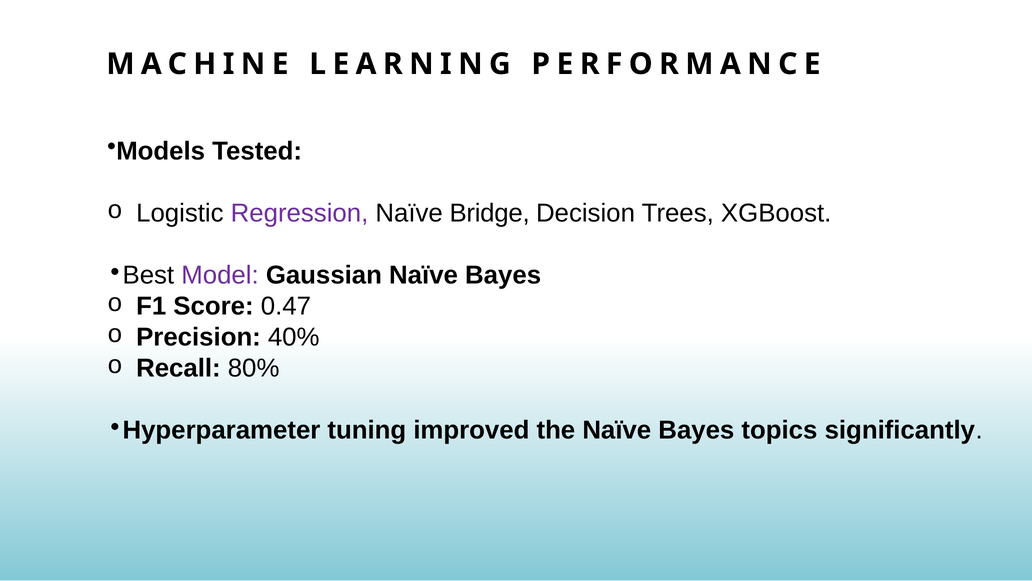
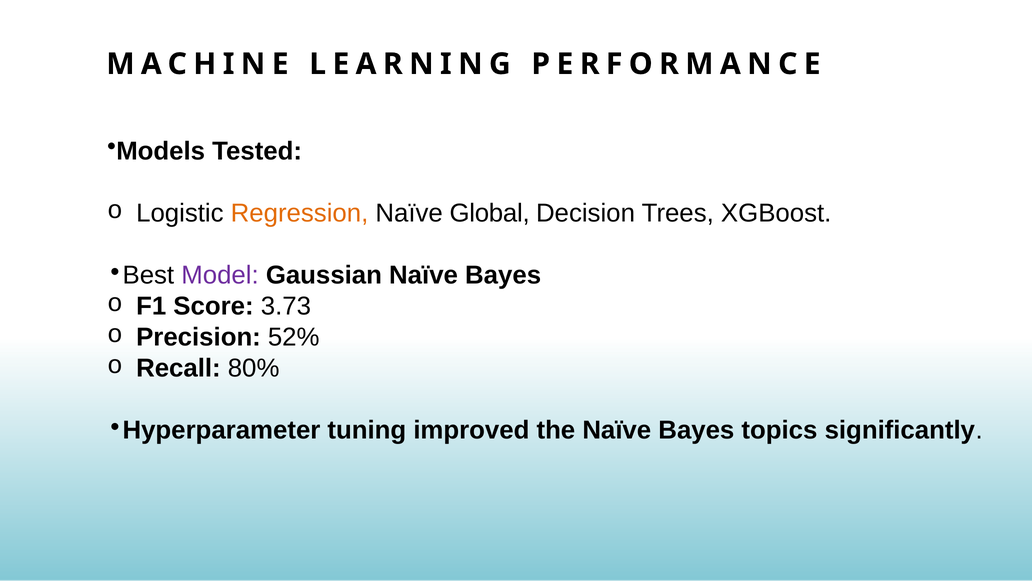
Regression colour: purple -> orange
Bridge: Bridge -> Global
0.47: 0.47 -> 3.73
40%: 40% -> 52%
